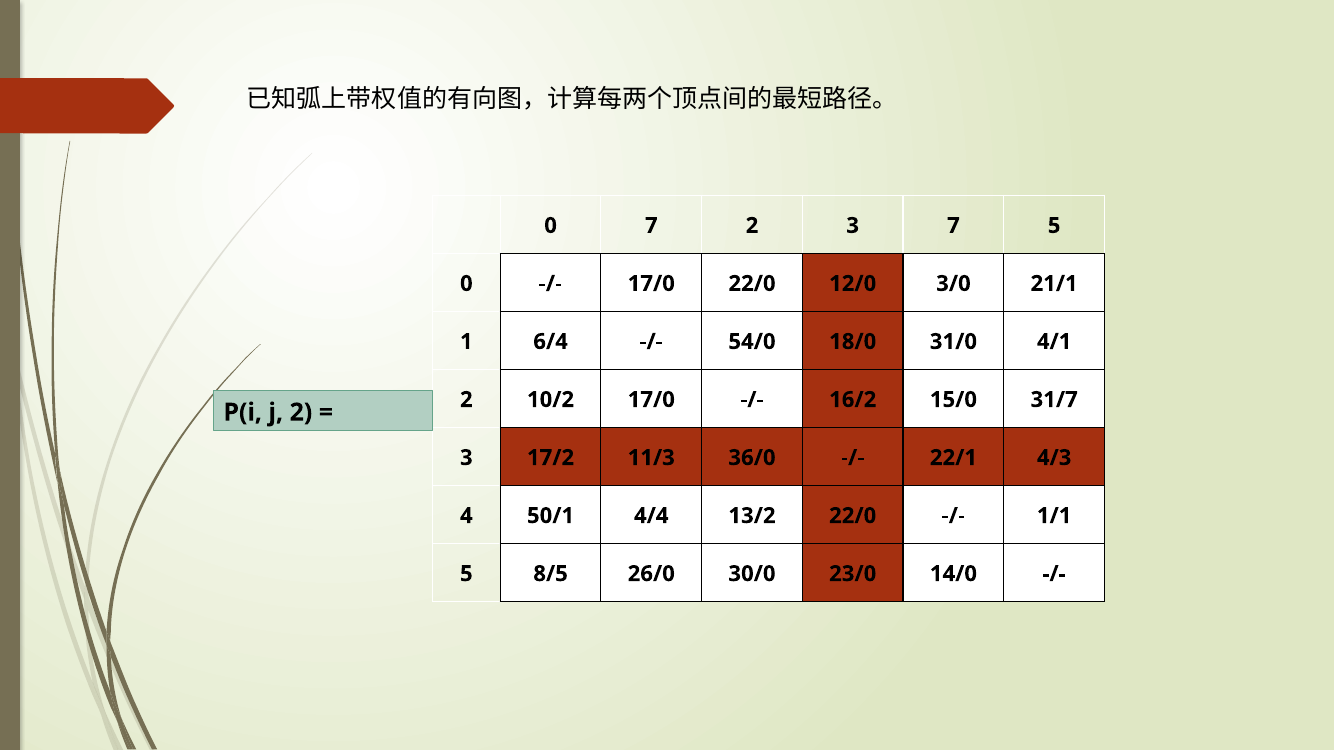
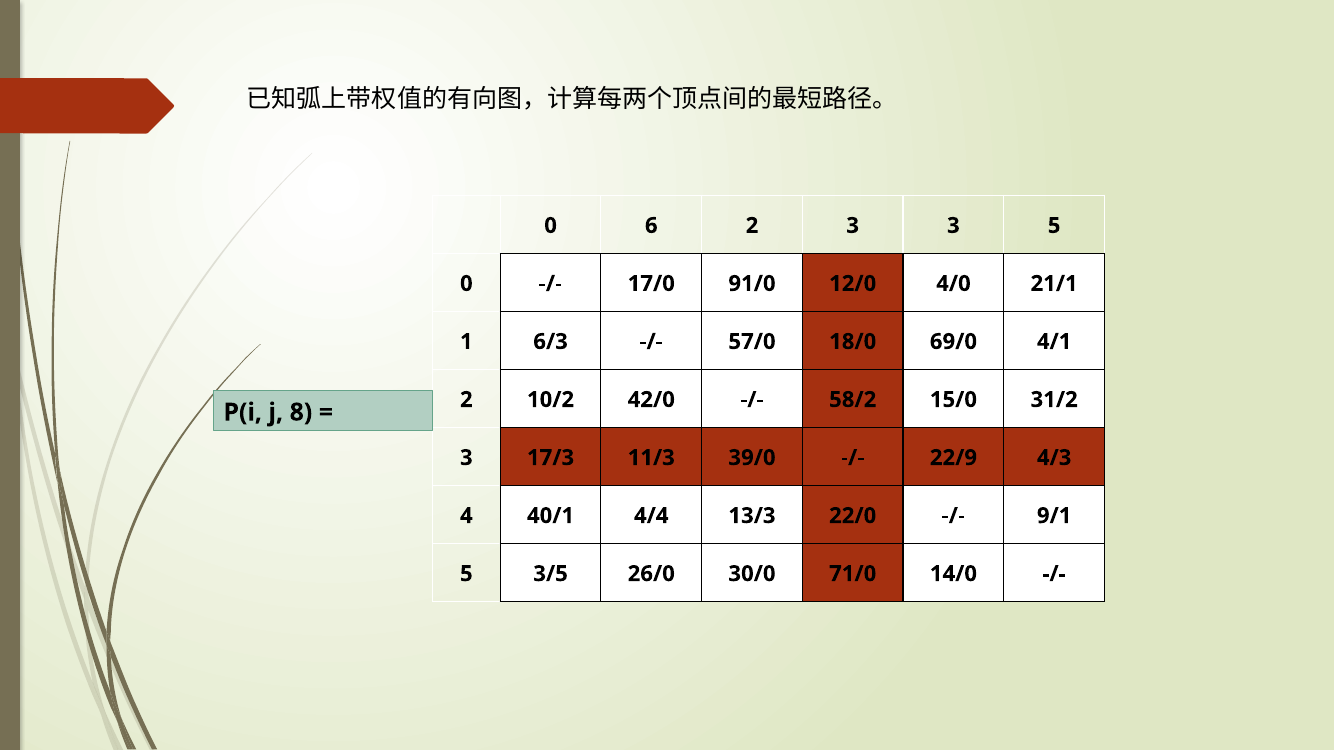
0 7: 7 -> 6
3 7: 7 -> 3
17/0 22/0: 22/0 -> 91/0
3/0: 3/0 -> 4/0
6/4: 6/4 -> 6/3
54/0: 54/0 -> 57/0
31/0: 31/0 -> 69/0
10/2 17/0: 17/0 -> 42/0
16/2: 16/2 -> 58/2
31/7: 31/7 -> 31/2
j 2: 2 -> 8
17/2: 17/2 -> 17/3
36/0: 36/0 -> 39/0
22/1: 22/1 -> 22/9
50/1: 50/1 -> 40/1
13/2: 13/2 -> 13/3
1/1: 1/1 -> 9/1
8/5: 8/5 -> 3/5
23/0: 23/0 -> 71/0
